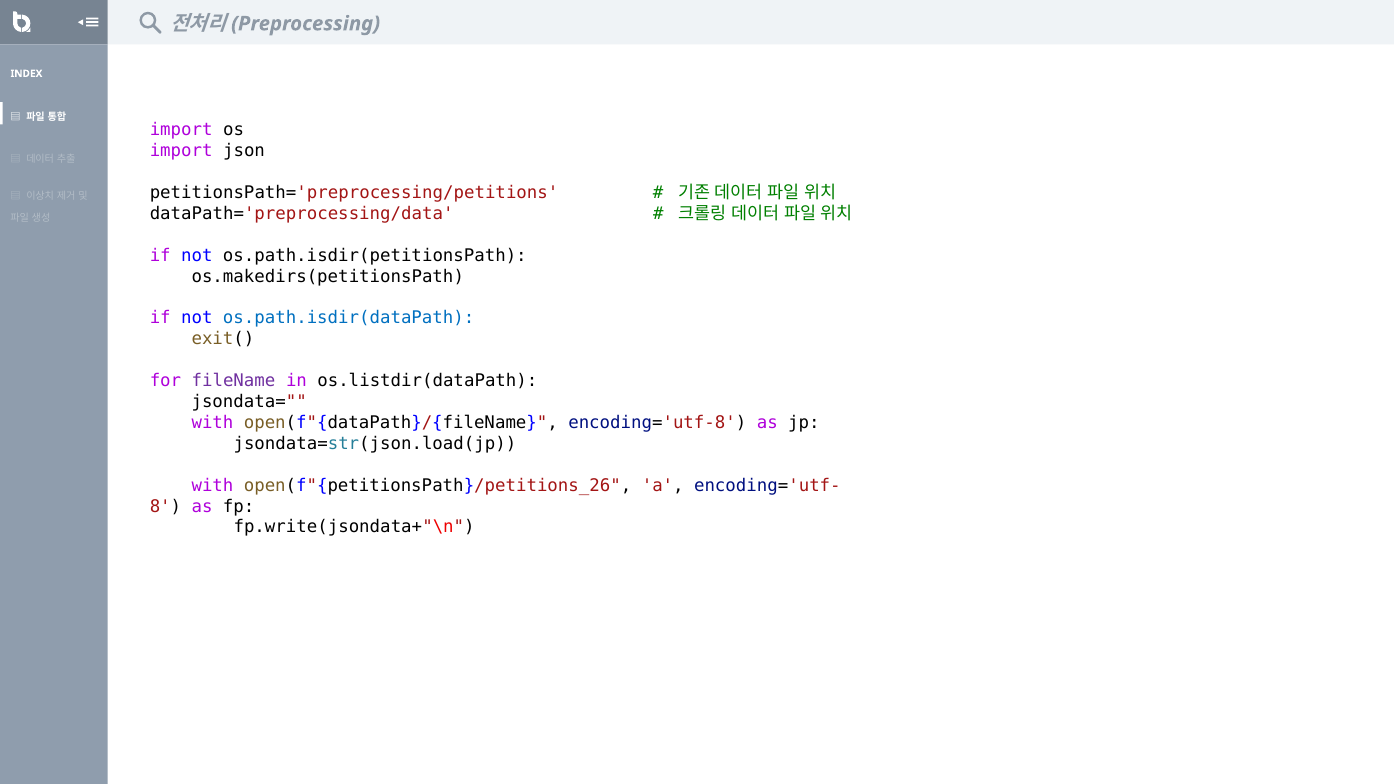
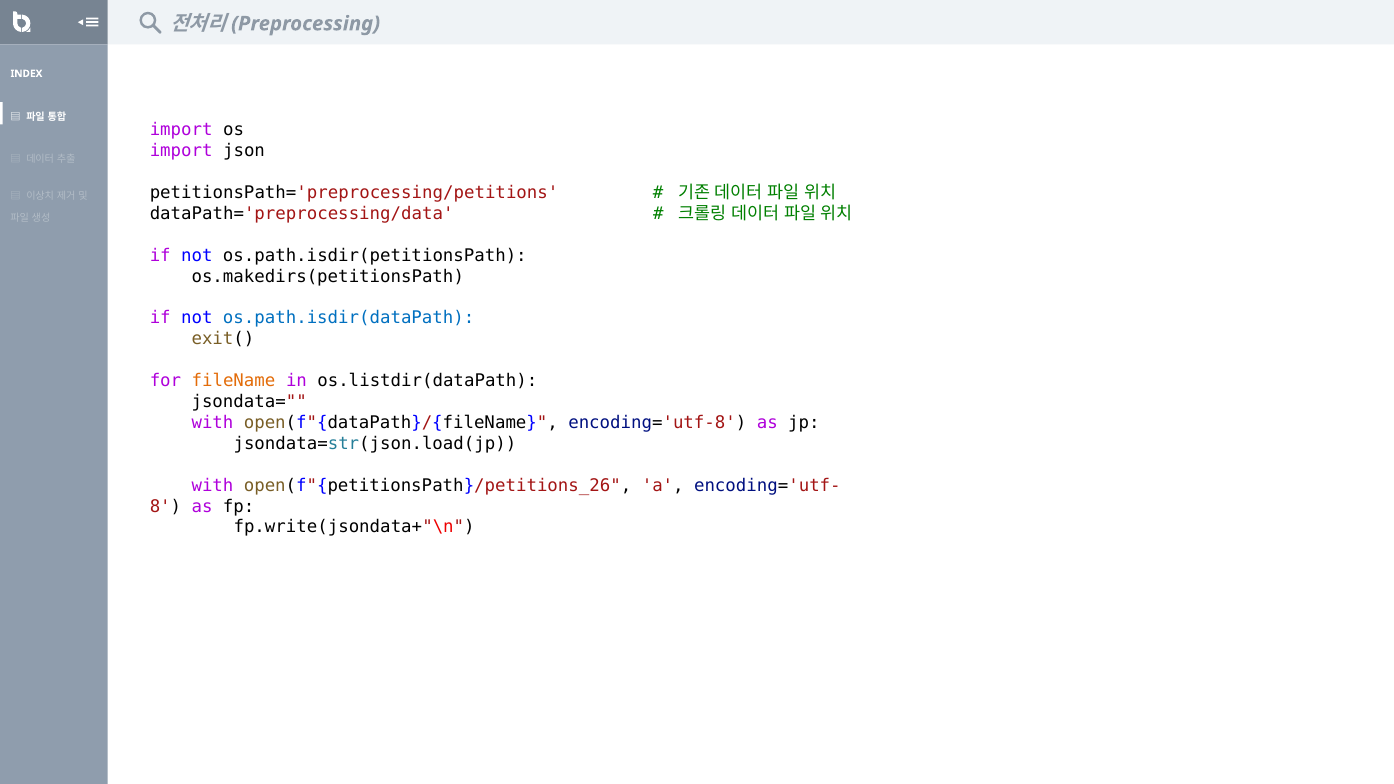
fileName colour: purple -> orange
